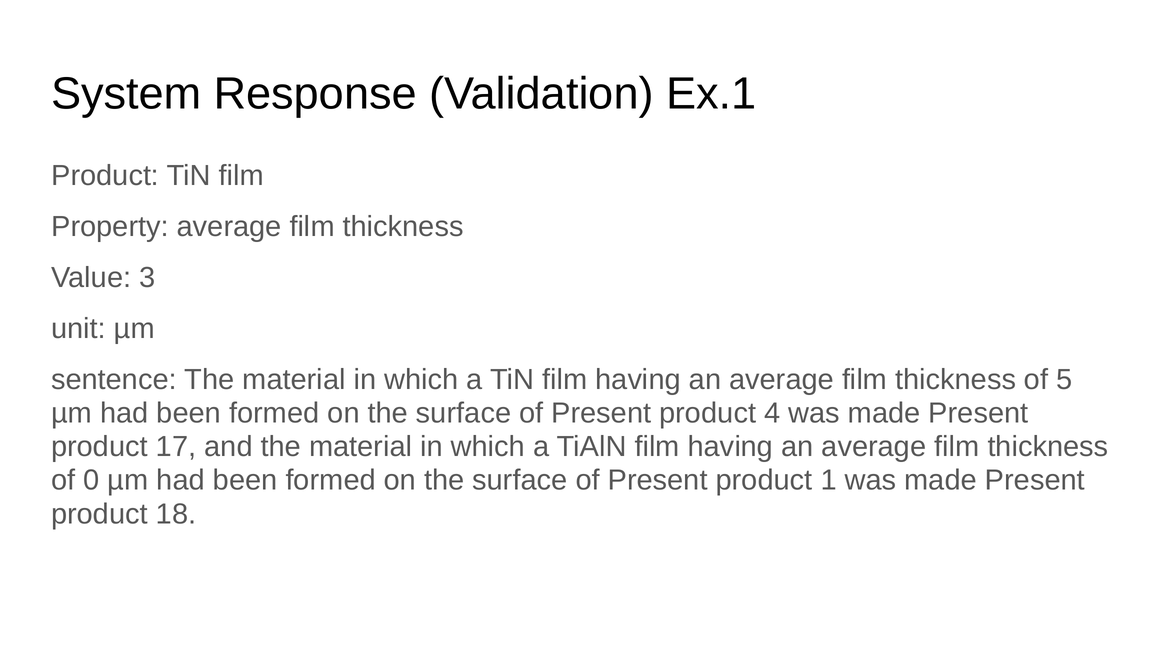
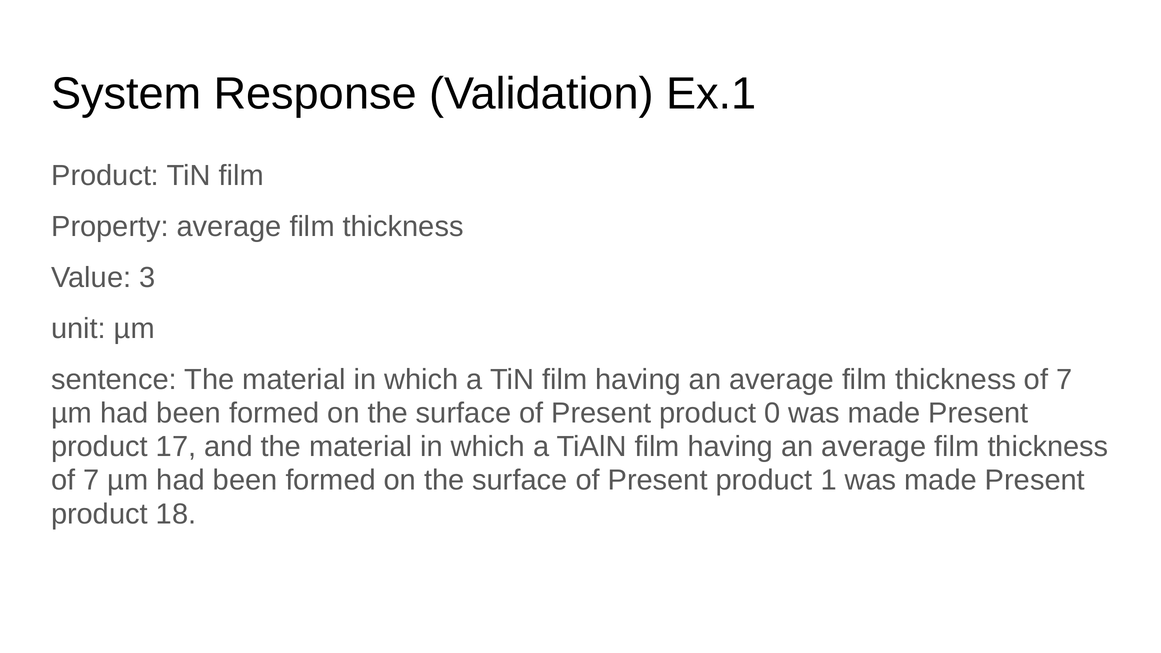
5 at (1064, 380): 5 -> 7
4: 4 -> 0
0 at (91, 480): 0 -> 7
